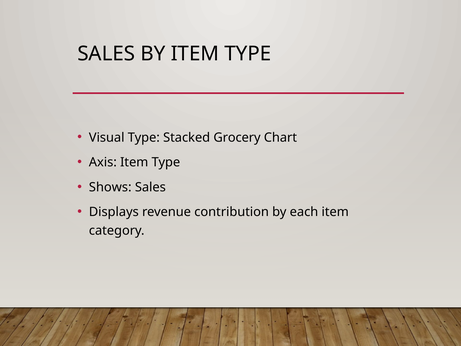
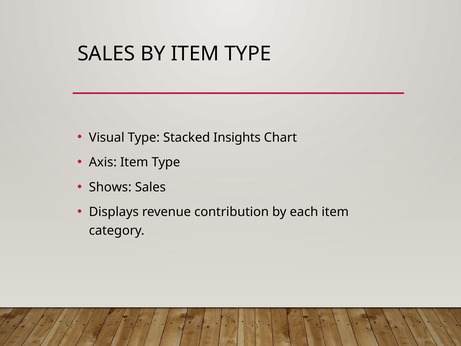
Grocery: Grocery -> Insights
